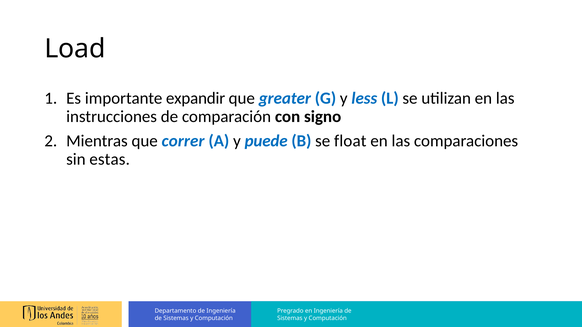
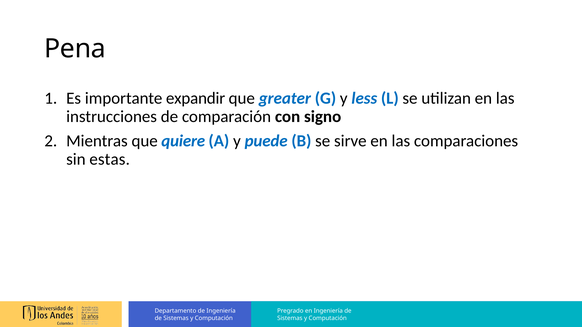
Load: Load -> Pena
correr: correr -> quiere
float: float -> sirve
